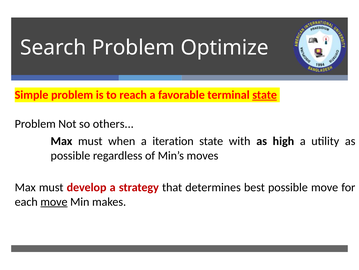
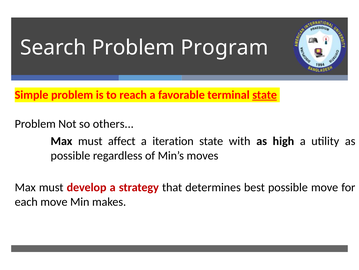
Optimize: Optimize -> Program
when: when -> affect
move at (54, 201) underline: present -> none
